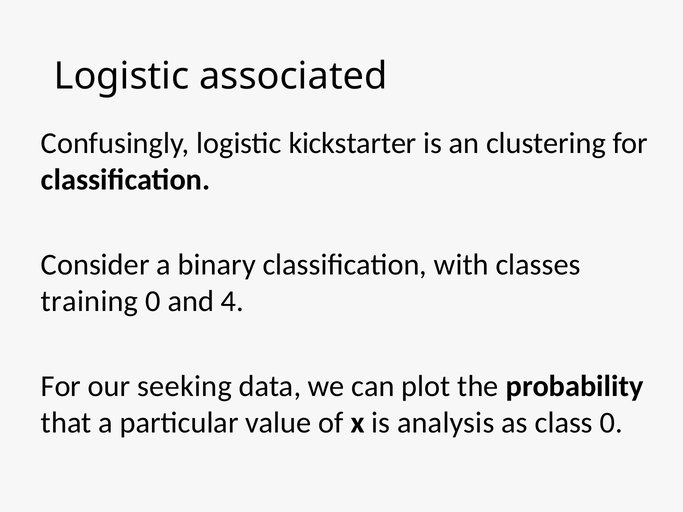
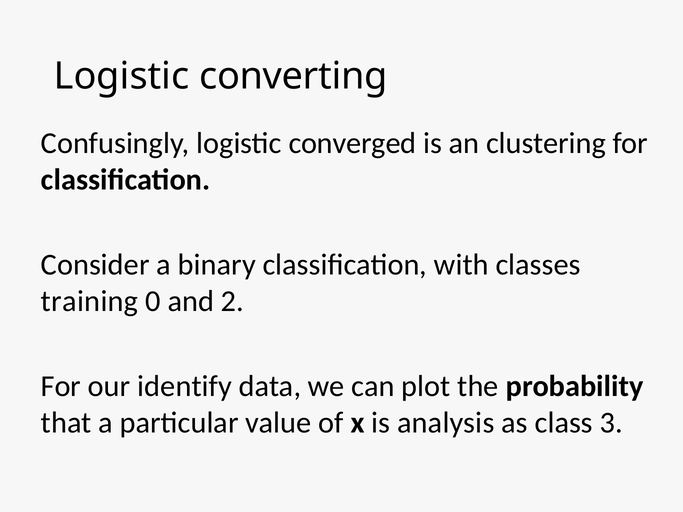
associated: associated -> converting
kickstarter: kickstarter -> converged
4: 4 -> 2
seeking: seeking -> identify
class 0: 0 -> 3
